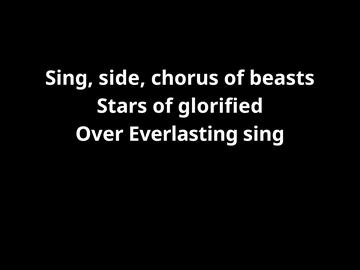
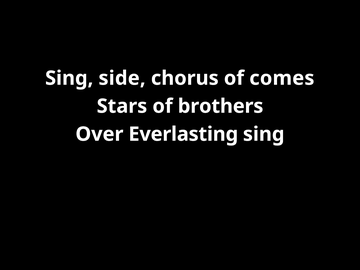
beasts: beasts -> comes
glorified: glorified -> brothers
